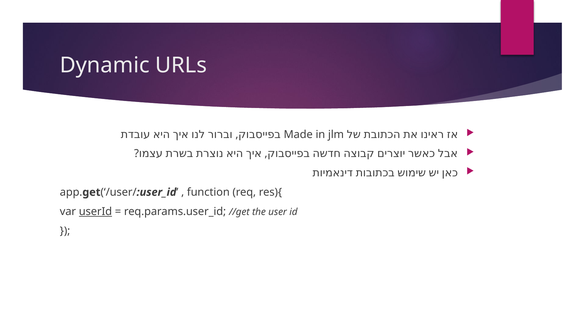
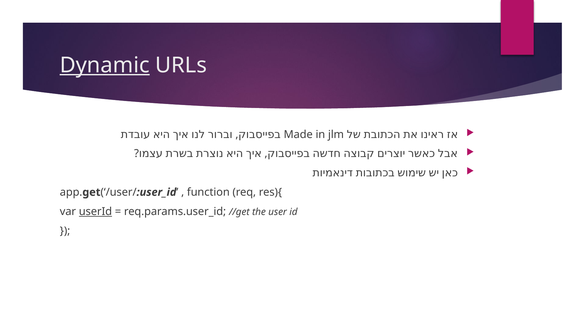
Dynamic underline: none -> present
